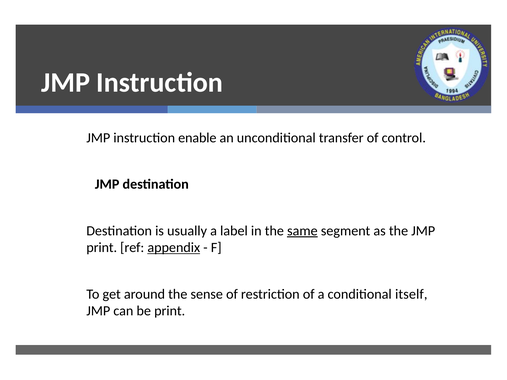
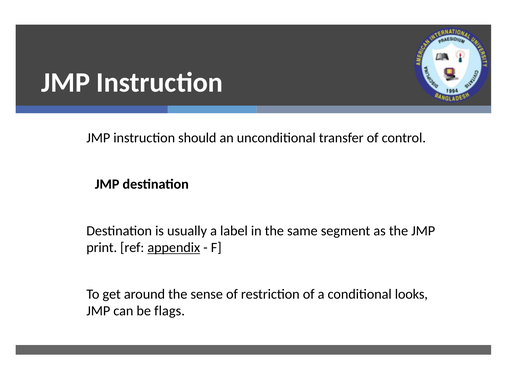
enable: enable -> should
same underline: present -> none
itself: itself -> looks
be print: print -> flags
